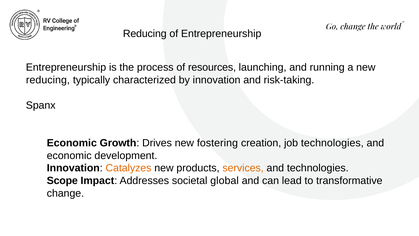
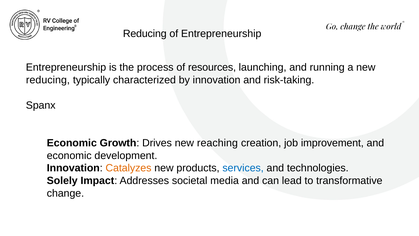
fostering: fostering -> reaching
job technologies: technologies -> improvement
services colour: orange -> blue
Scope: Scope -> Solely
global: global -> media
